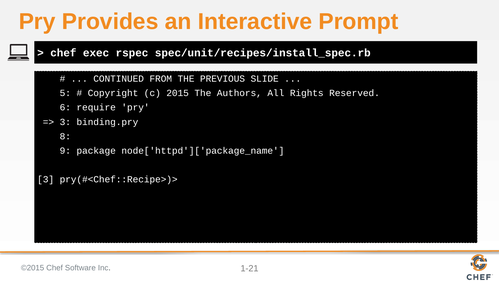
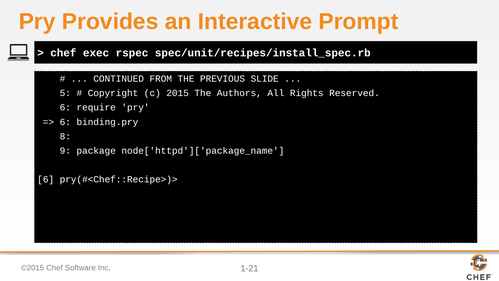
3 at (65, 122): 3 -> 6
3 at (46, 179): 3 -> 6
